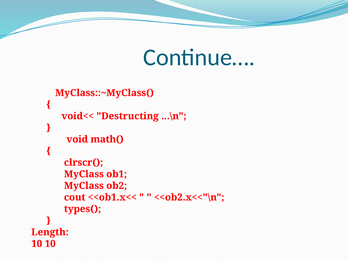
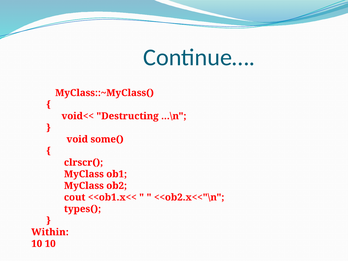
math(: math( -> some(
Length: Length -> Within
